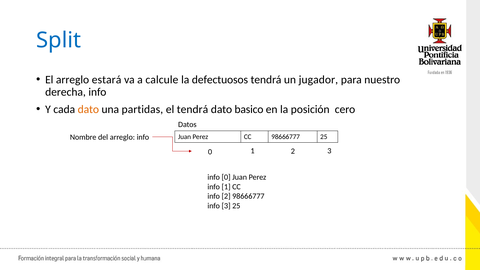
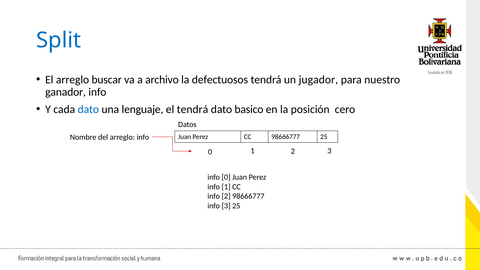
estará: estará -> buscar
calcule: calcule -> archivo
derecha: derecha -> ganador
dato at (88, 109) colour: orange -> blue
partidas: partidas -> lenguaje
